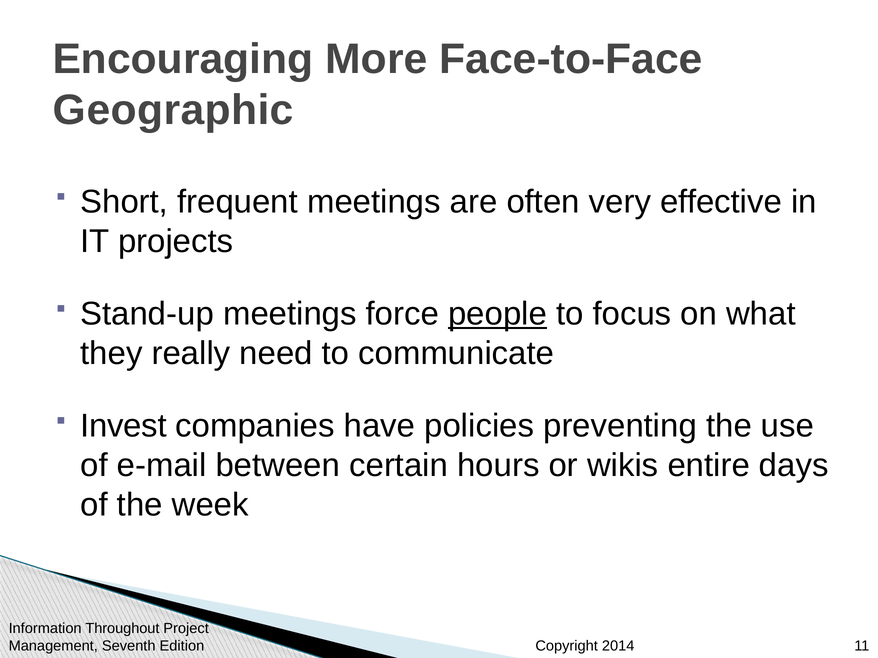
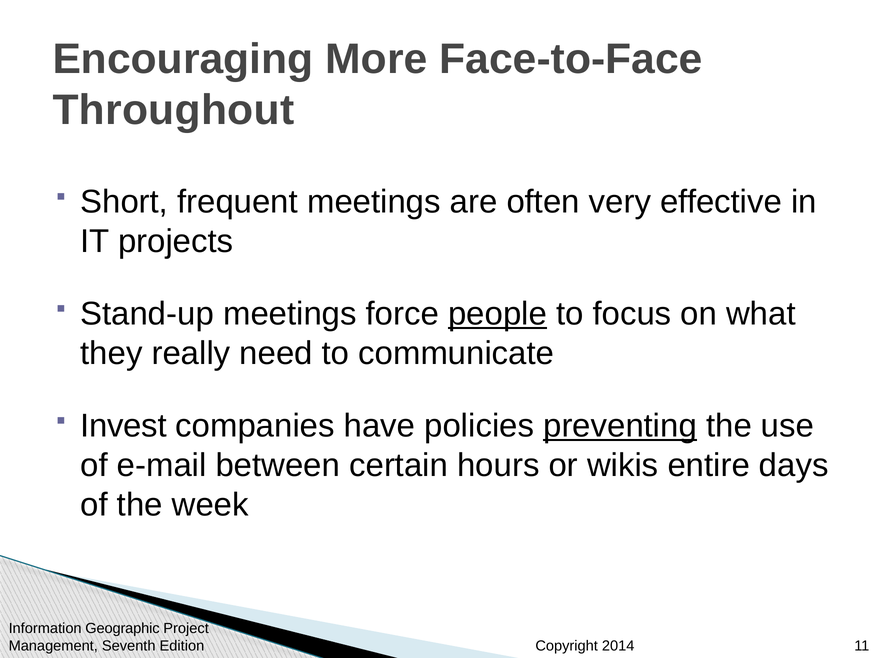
Geographic: Geographic -> Throughout
preventing underline: none -> present
Throughout: Throughout -> Geographic
